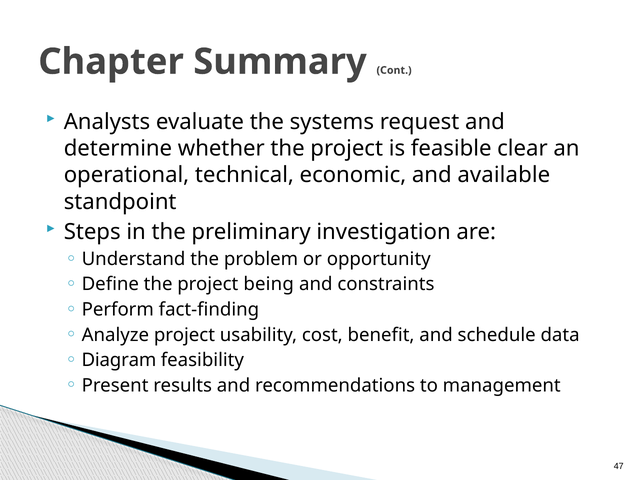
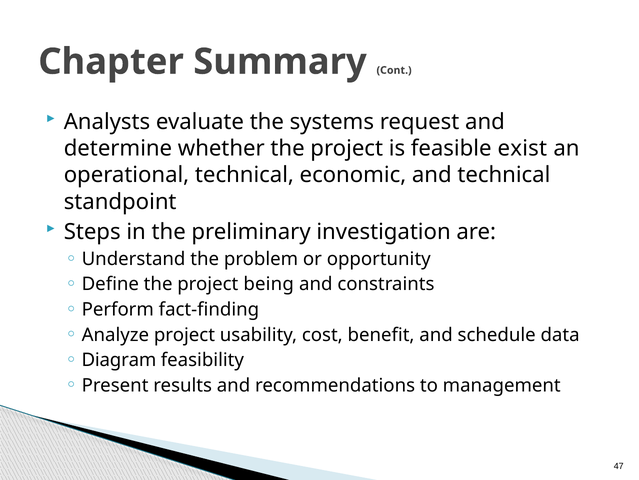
clear: clear -> exist
and available: available -> technical
